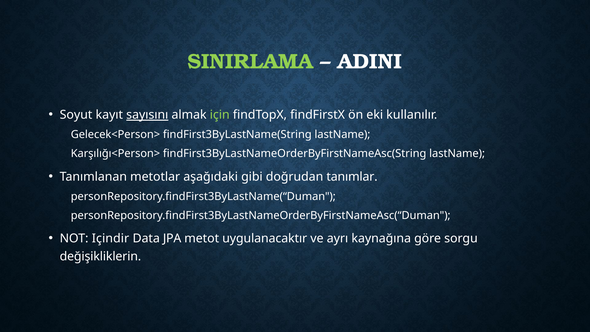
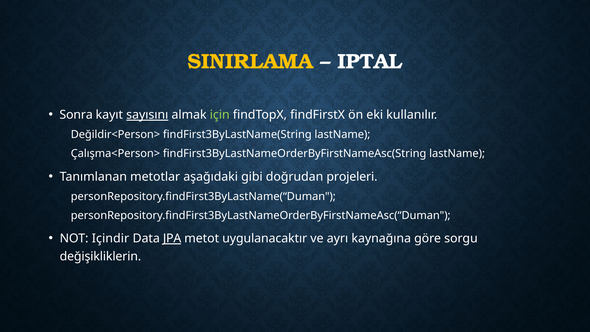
SINIRLAMA colour: light green -> yellow
ADINI: ADINI -> IPTAL
Soyut: Soyut -> Sonra
Gelecek<Person>: Gelecek<Person> -> Değildir<Person>
Karşılığı<Person>: Karşılığı<Person> -> Çalışma<Person>
tanımlar: tanımlar -> projeleri
JPA underline: none -> present
